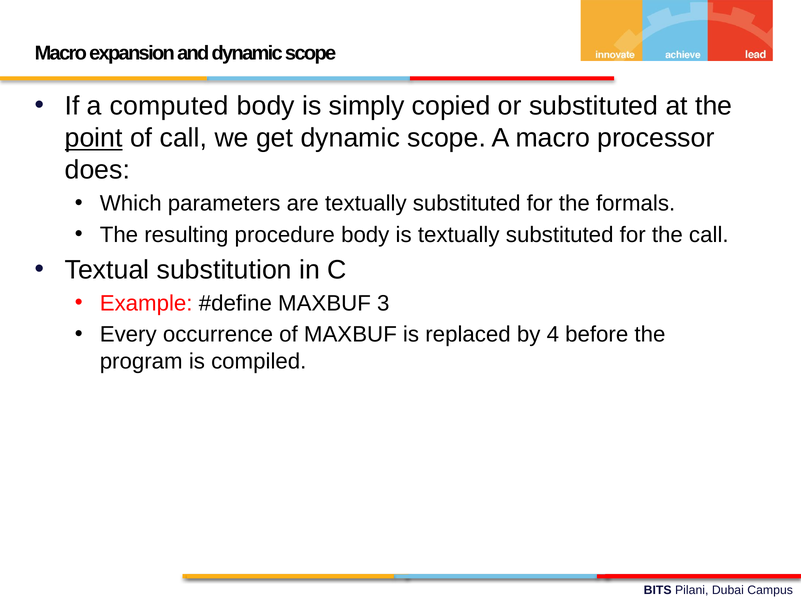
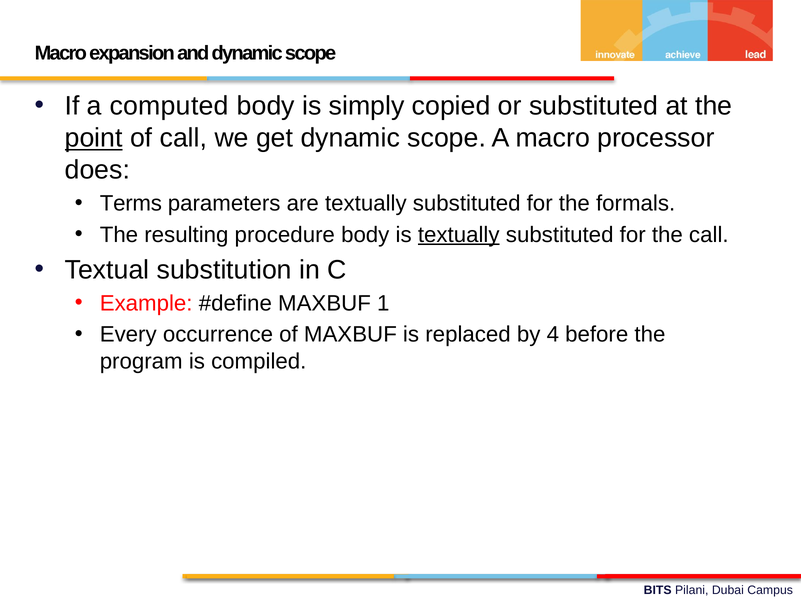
Which: Which -> Terms
textually at (459, 235) underline: none -> present
3: 3 -> 1
